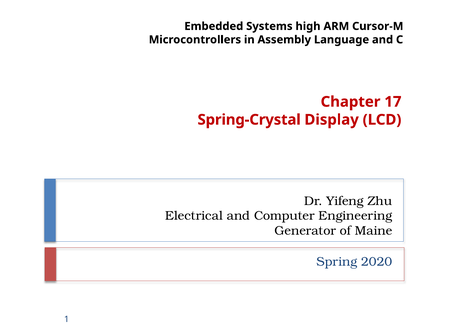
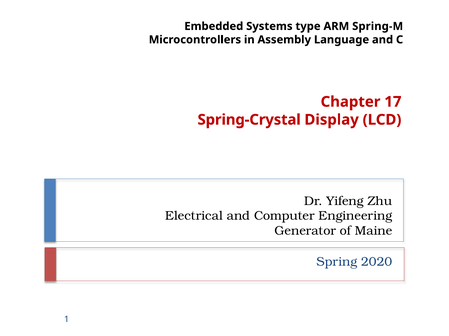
high: high -> type
Cursor-M: Cursor-M -> Spring-M
